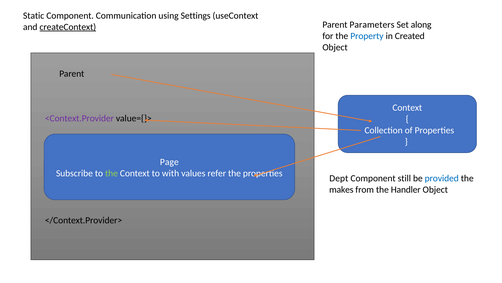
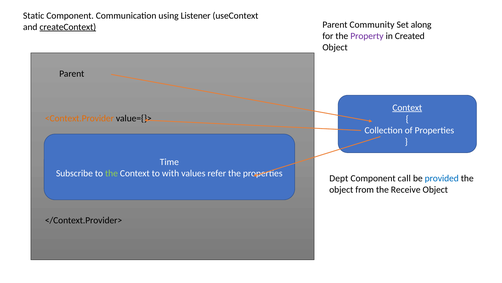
Settings: Settings -> Listener
Parameters: Parameters -> Community
Property colour: blue -> purple
Context at (407, 107) underline: none -> present
<Context.Provider colour: purple -> orange
Page: Page -> Time
still: still -> call
makes at (341, 189): makes -> object
Handler: Handler -> Receive
